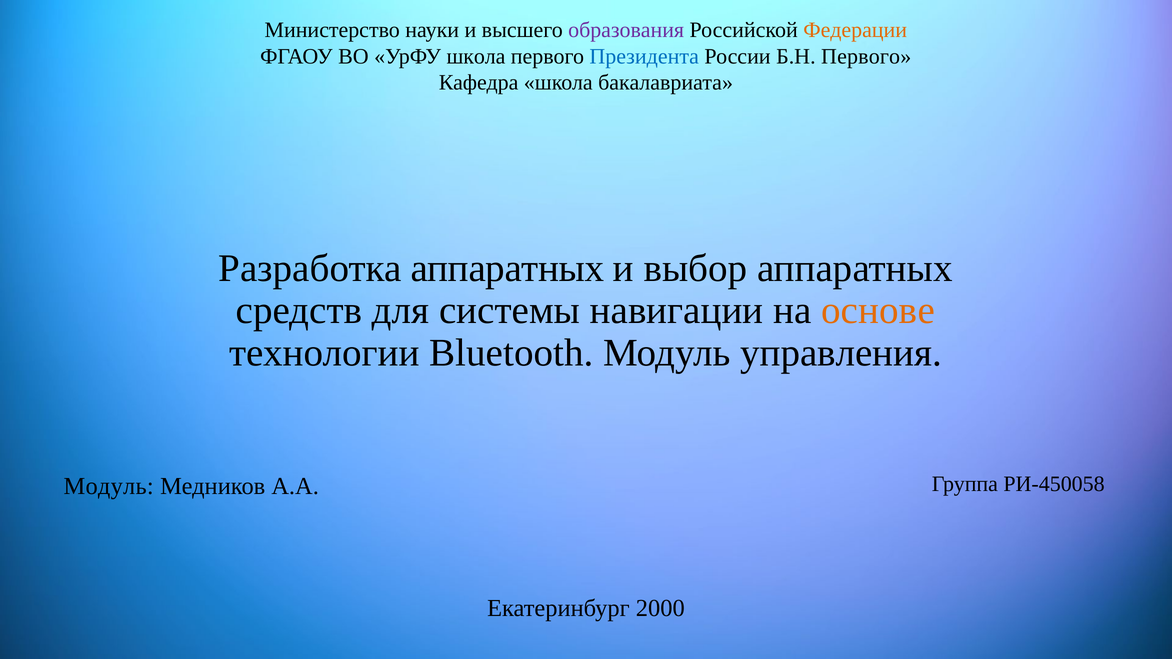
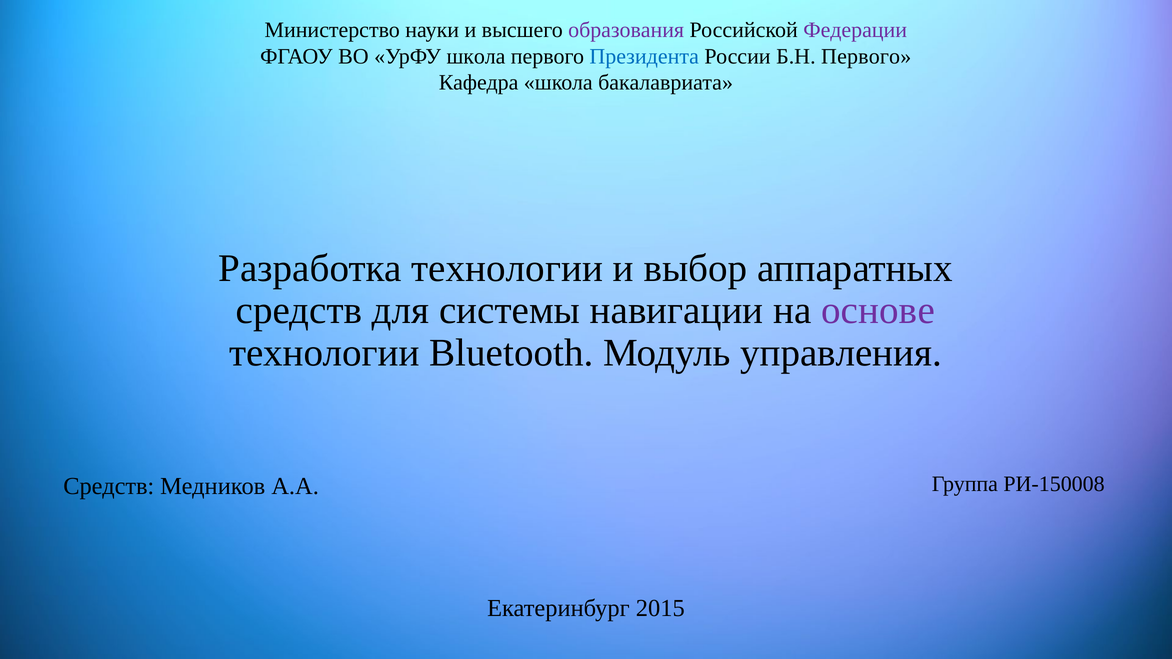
Федерации colour: orange -> purple
Разработка аппаратных: аппаратных -> технологии
основе colour: orange -> purple
РИ-450058: РИ-450058 -> РИ-150008
Модуль at (109, 486): Модуль -> Средств
2000: 2000 -> 2015
